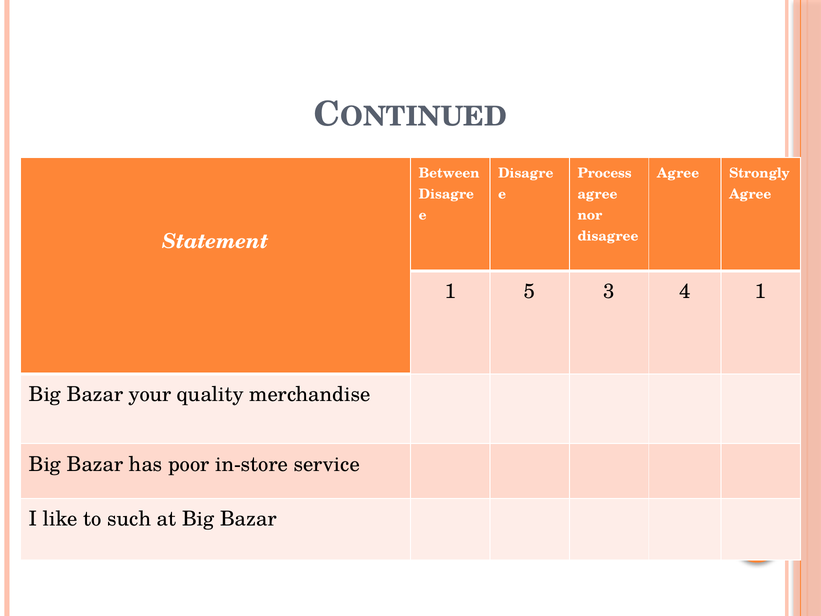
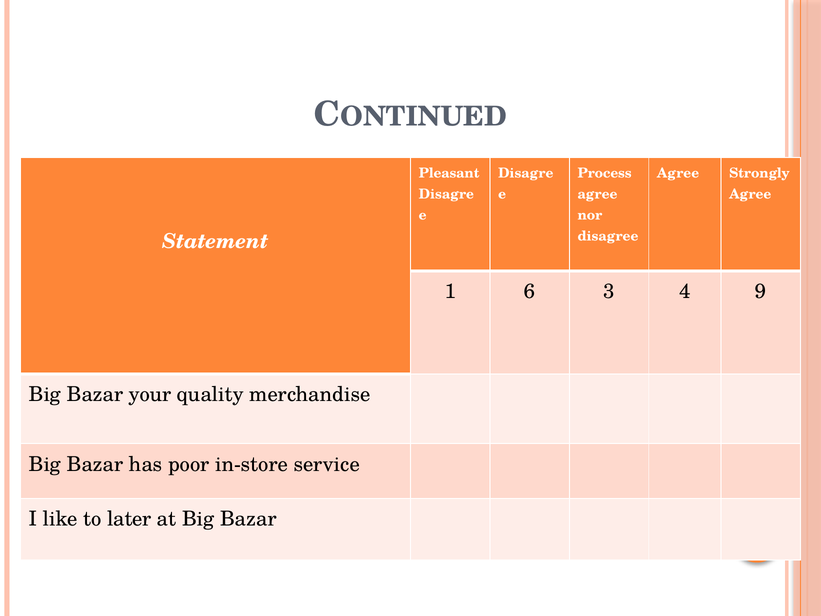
Between: Between -> Pleasant
5: 5 -> 6
4 1: 1 -> 9
such: such -> later
